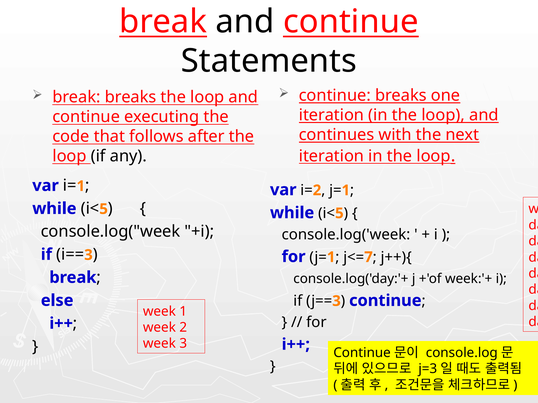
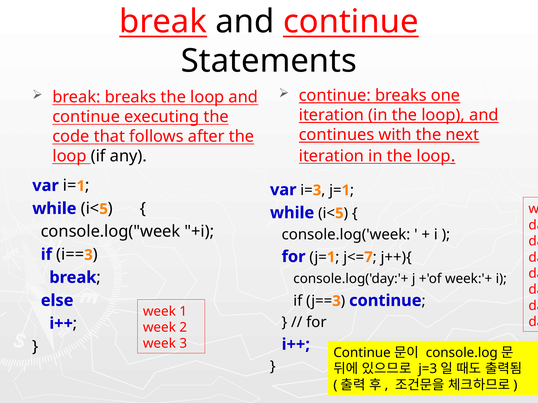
2 at (317, 191): 2 -> 3
